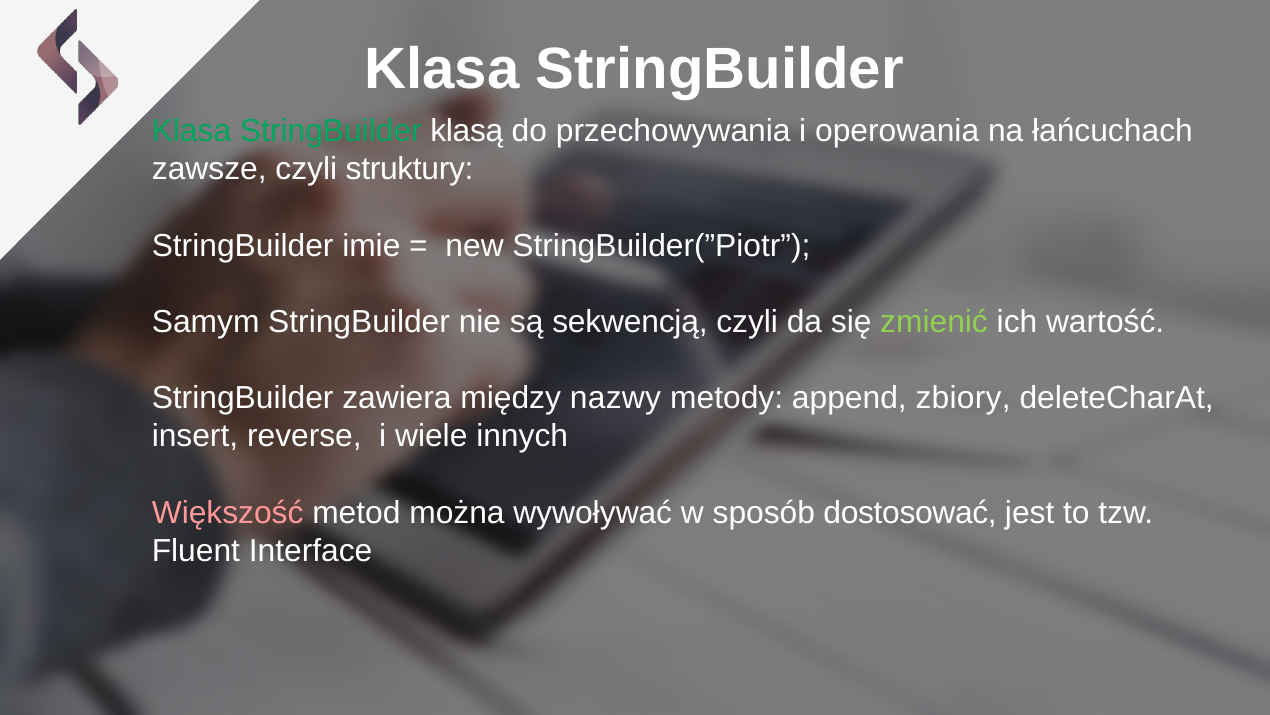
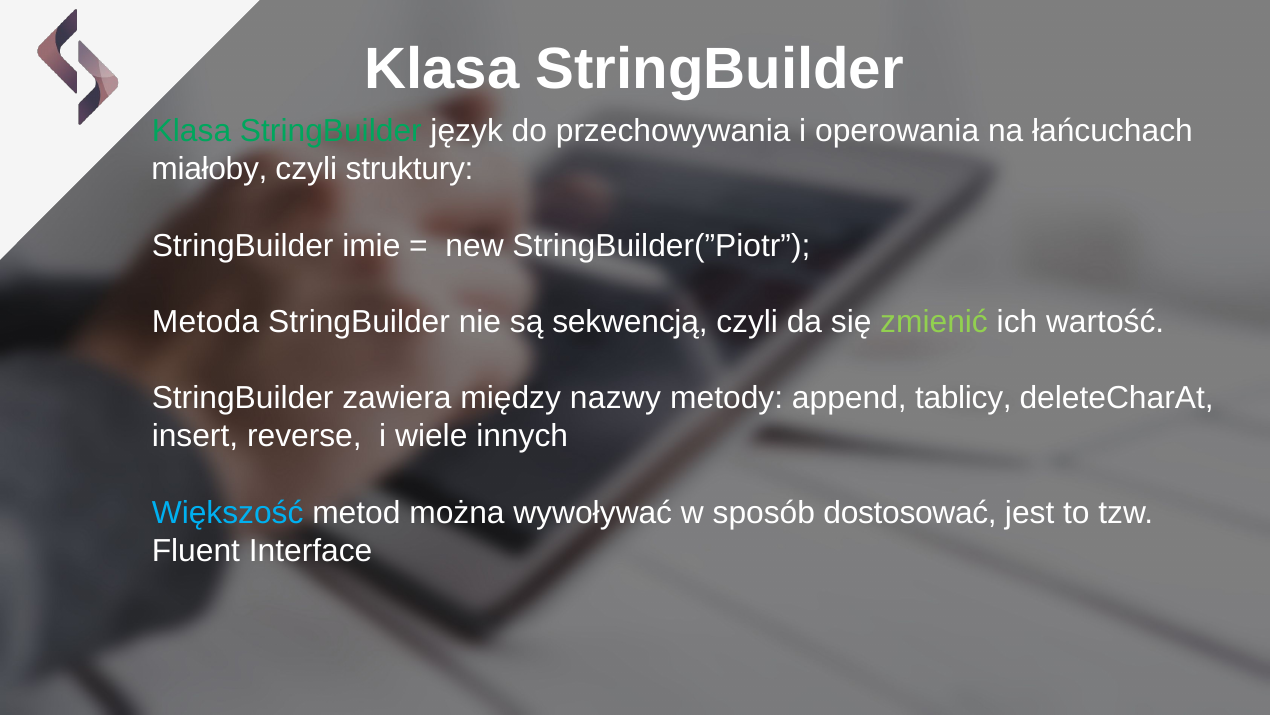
klasą: klasą -> język
zawsze: zawsze -> miałoby
Samym: Samym -> Metoda
zbiory: zbiory -> tablicy
Większość colour: pink -> light blue
